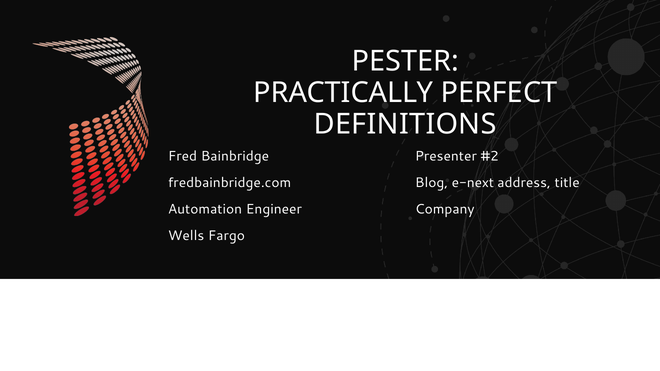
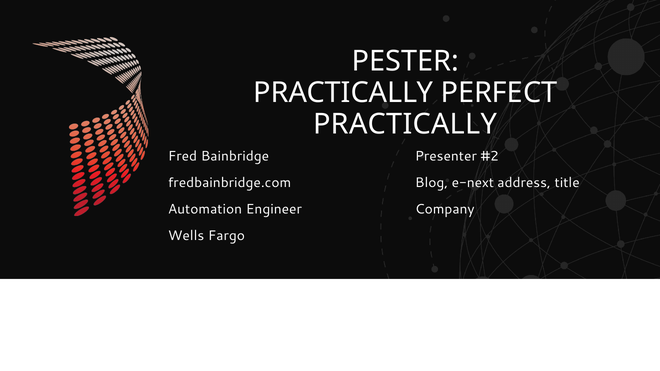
DEFINITIONS at (405, 124): DEFINITIONS -> PRACTICALLY
